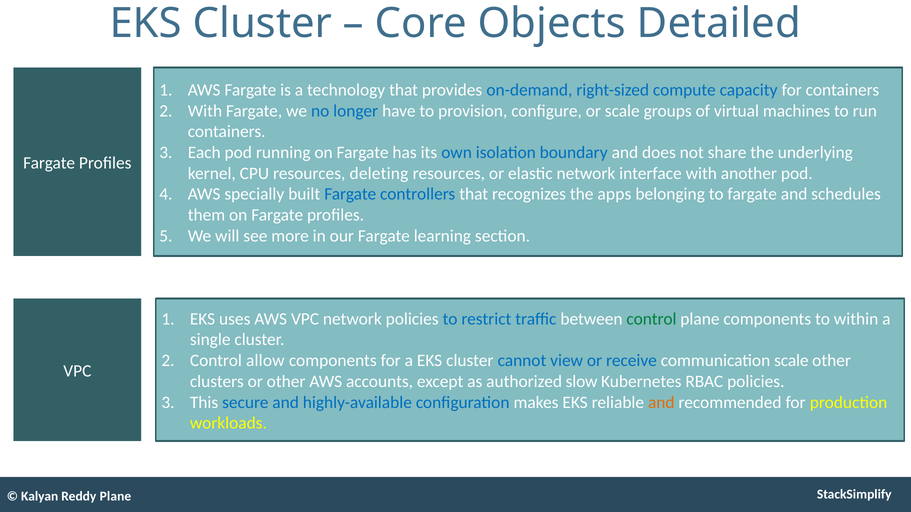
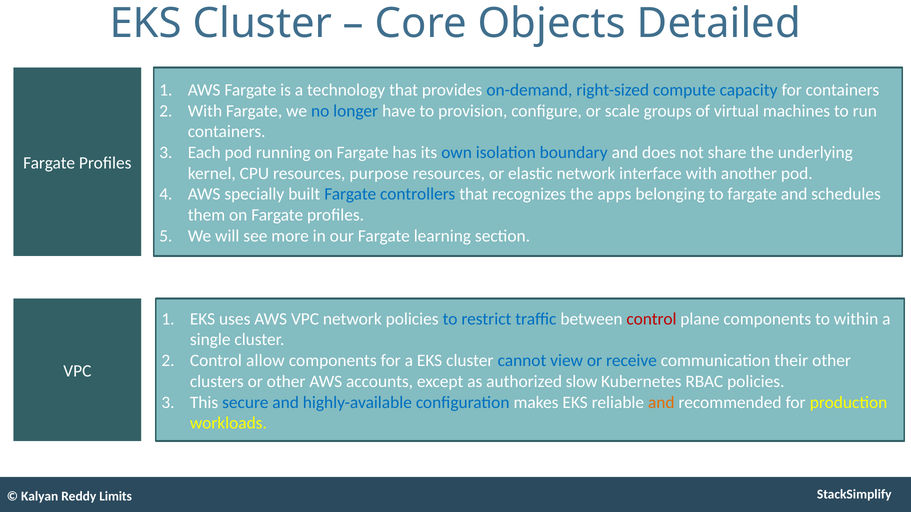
deleting: deleting -> purpose
control at (651, 319) colour: green -> red
communication scale: scale -> their
Reddy Plane: Plane -> Limits
